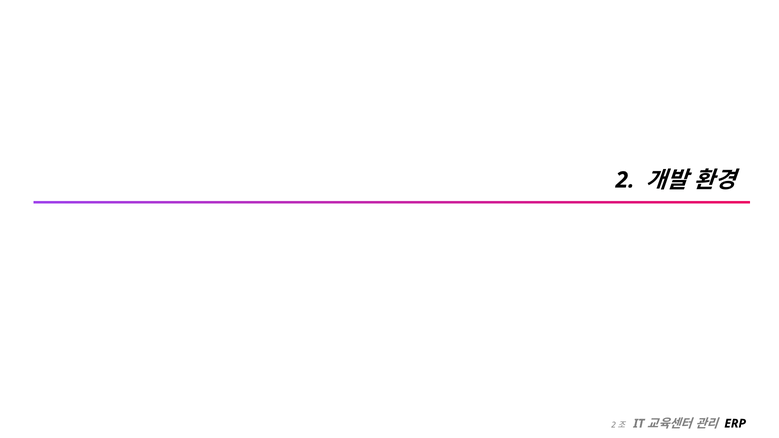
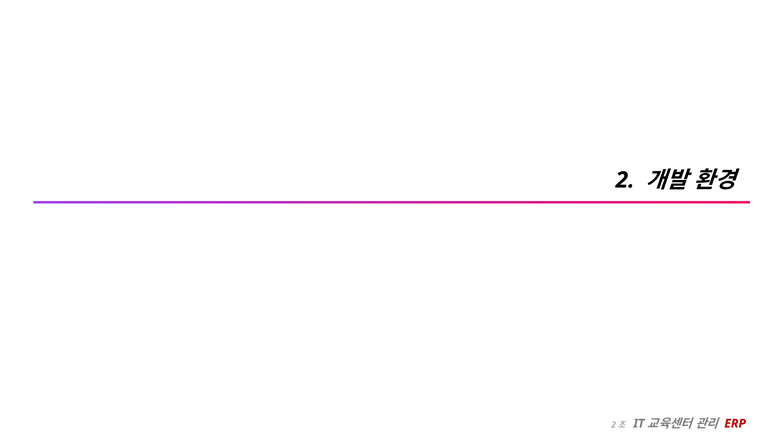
ERP colour: black -> red
